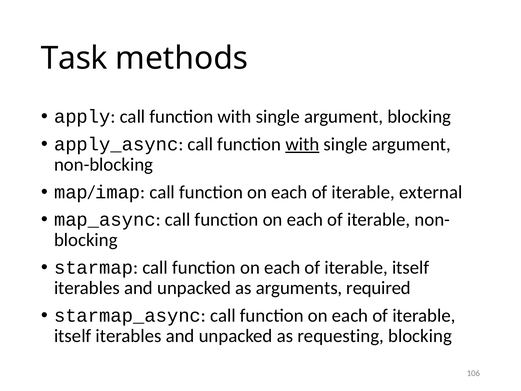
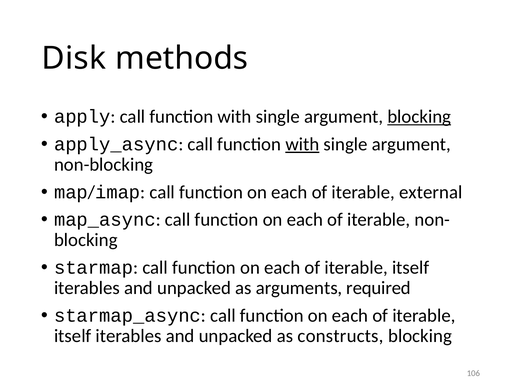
Task: Task -> Disk
blocking at (419, 117) underline: none -> present
requesting: requesting -> constructs
